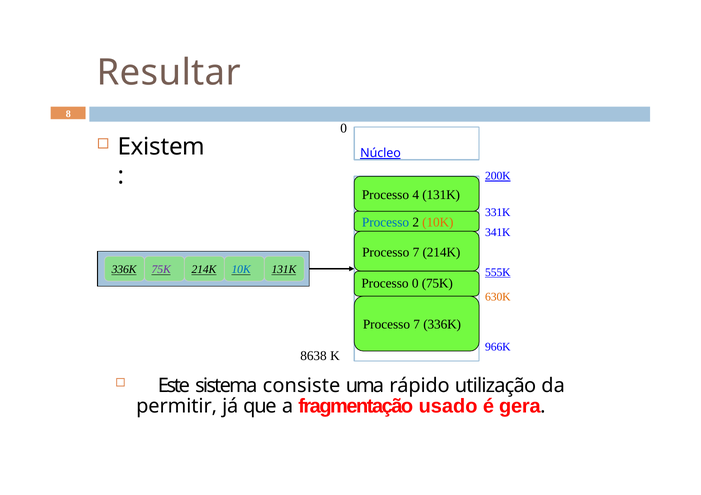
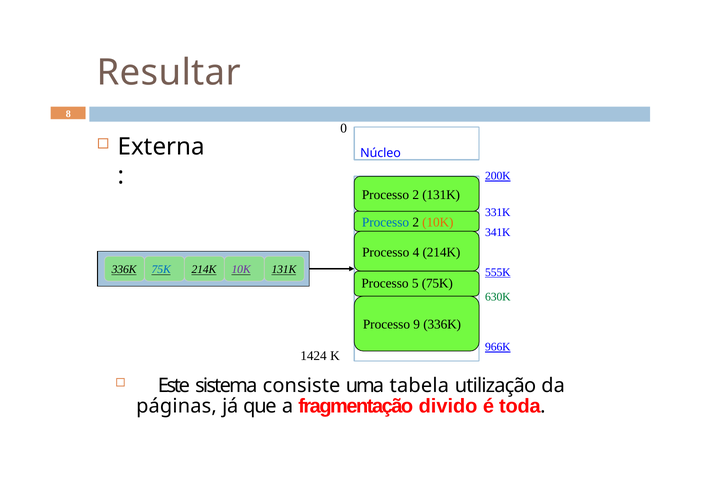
Existem: Existem -> Externa
Núcleo underline: present -> none
4 at (416, 195): 4 -> 2
7 at (416, 252): 7 -> 4
75K at (161, 270) colour: purple -> blue
10K at (241, 270) colour: blue -> purple
Processo 0: 0 -> 5
630K colour: orange -> green
7 at (417, 325): 7 -> 9
966K underline: none -> present
8638: 8638 -> 1424
rápido: rápido -> tabela
permitir: permitir -> páginas
usado: usado -> divido
gera: gera -> toda
